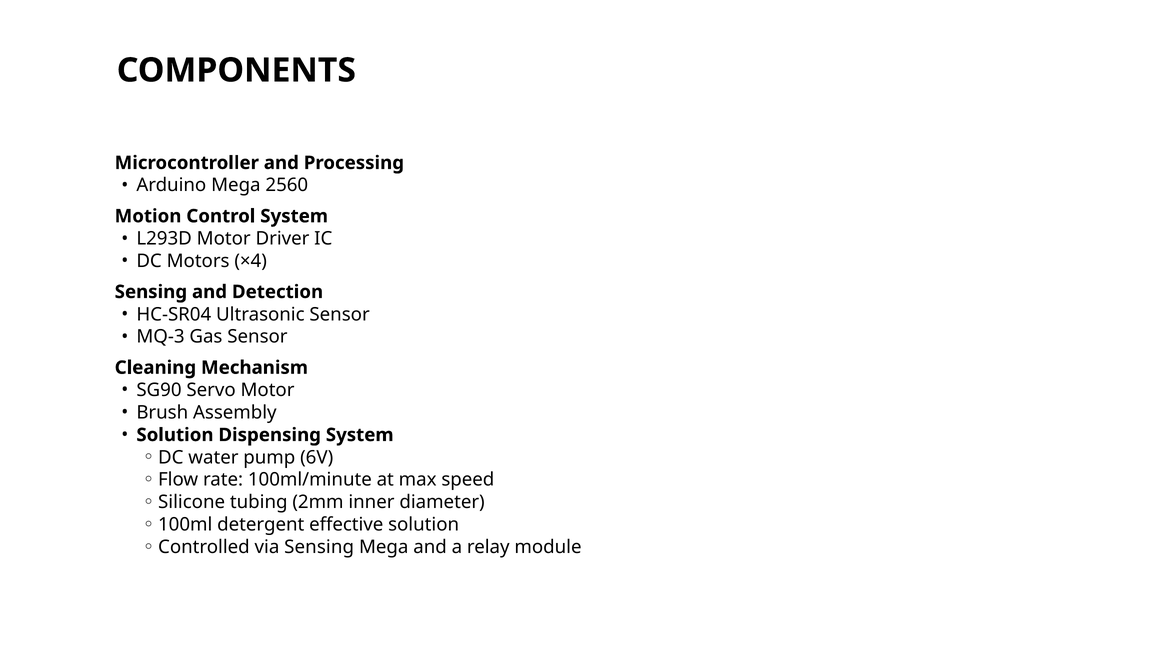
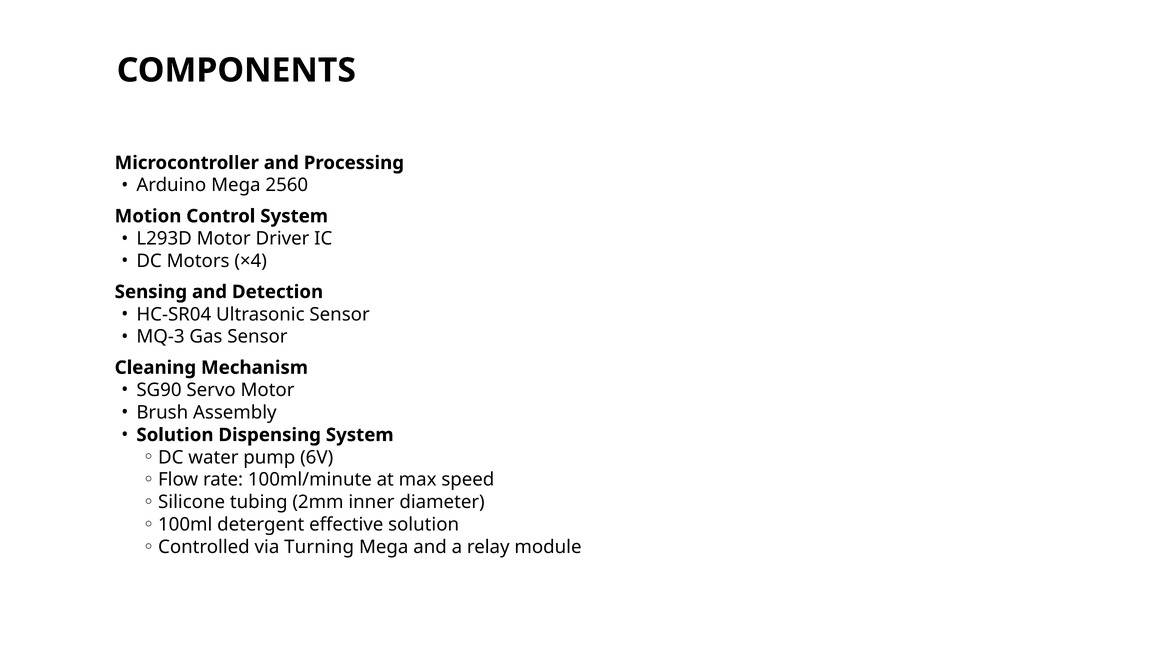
via Sensing: Sensing -> Turning
